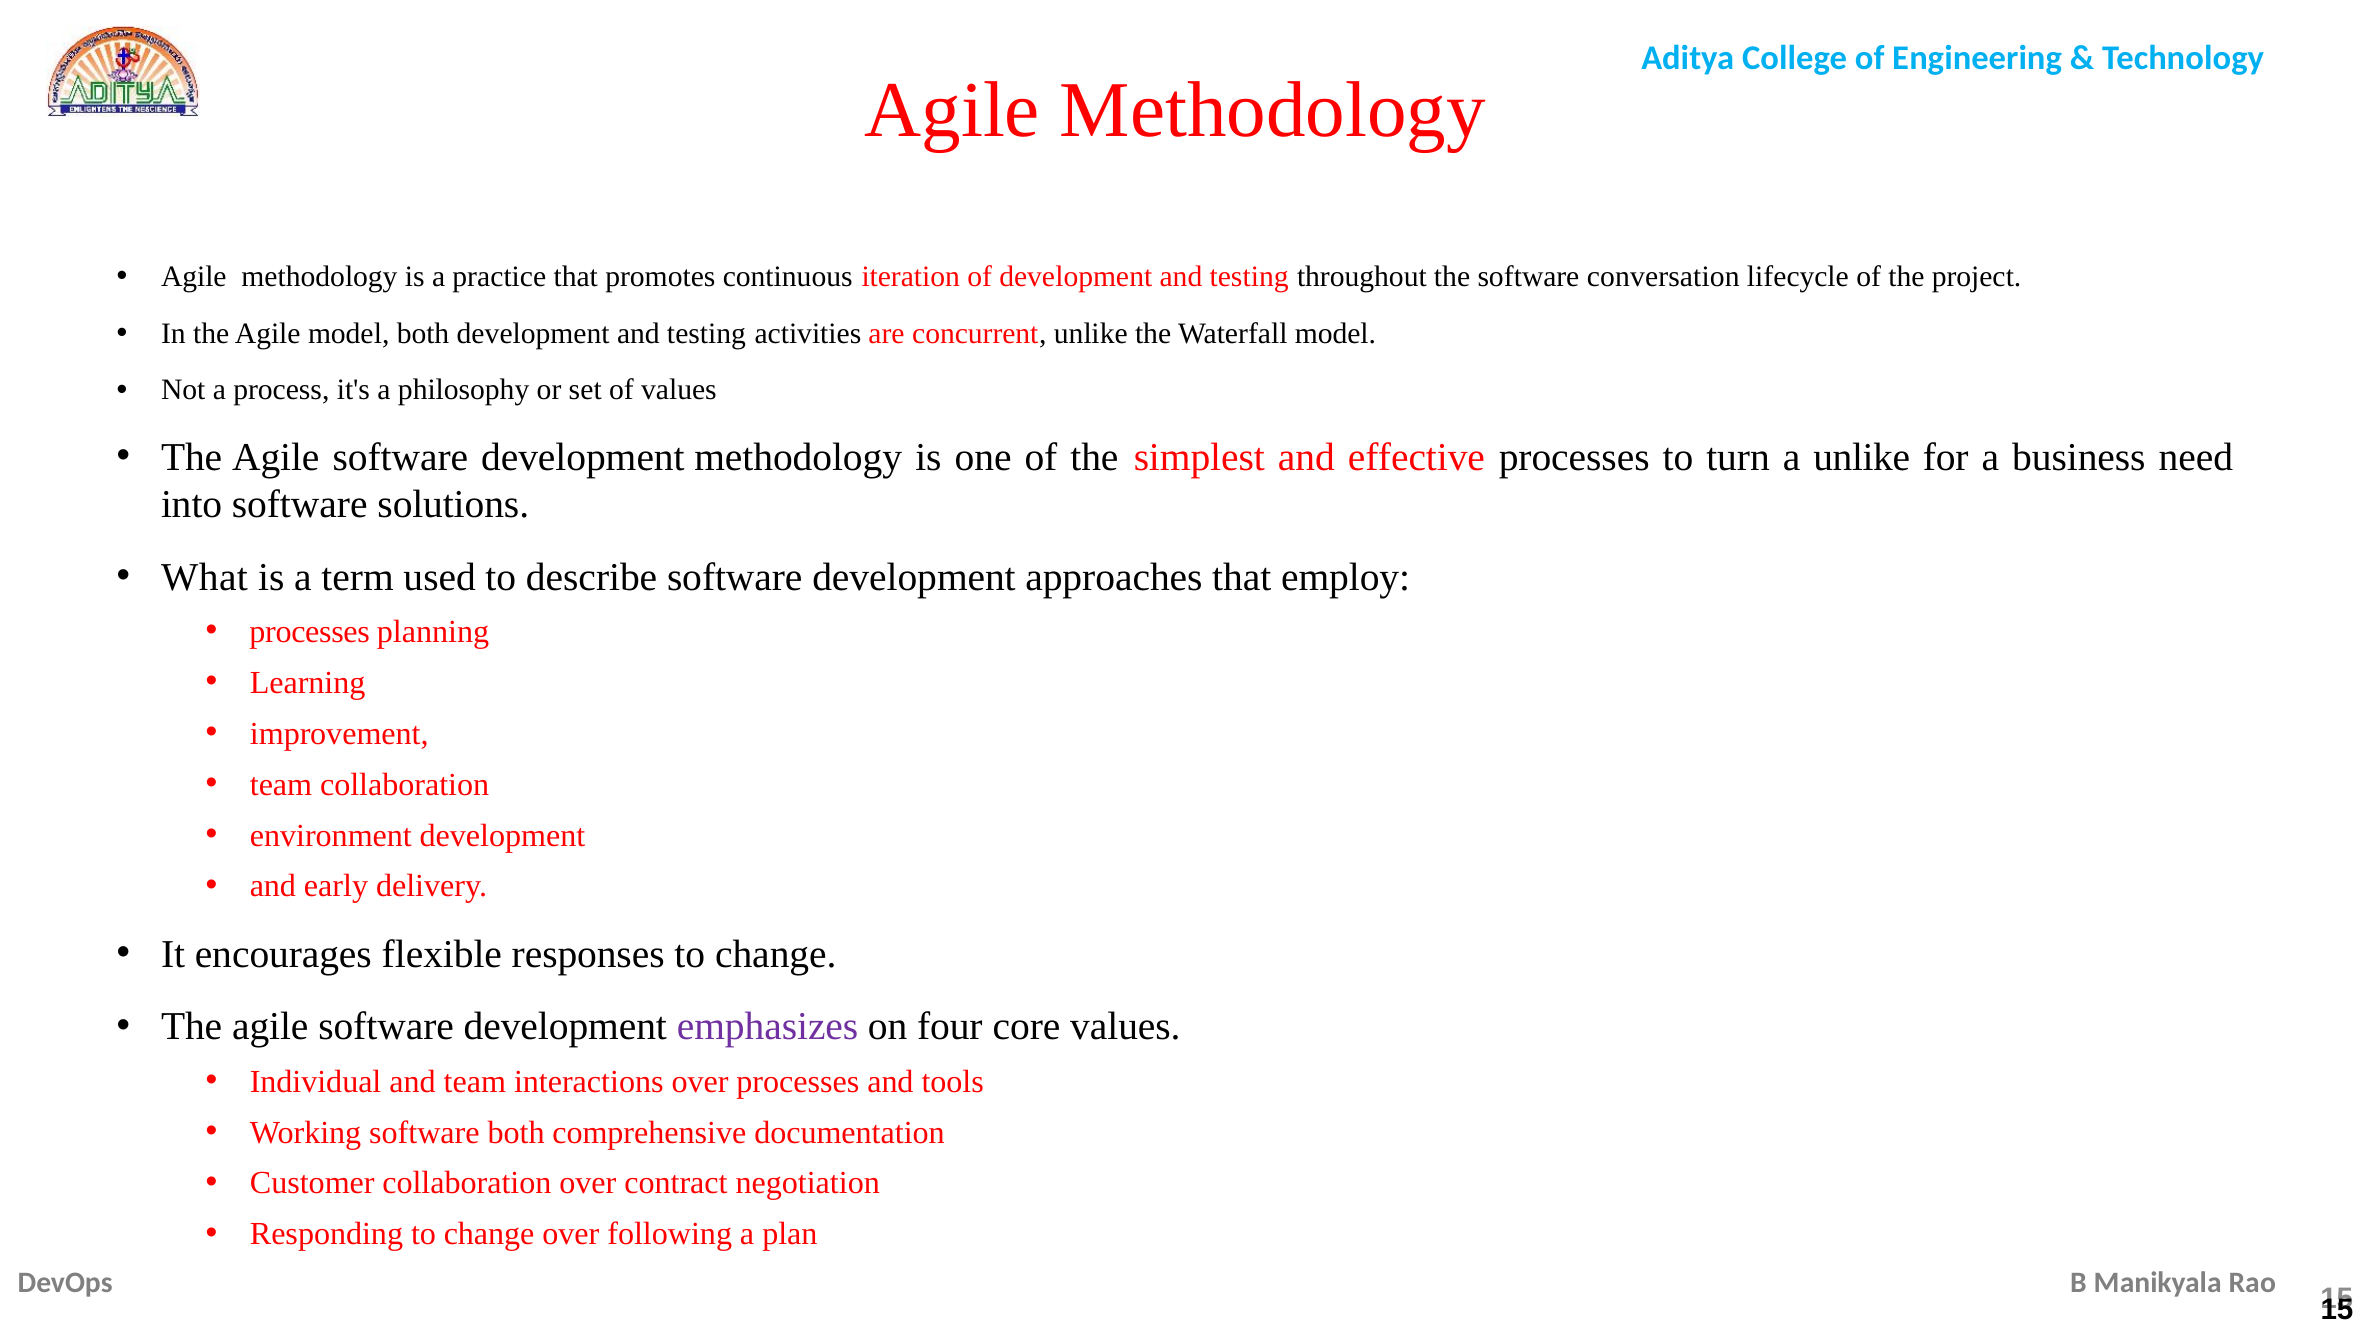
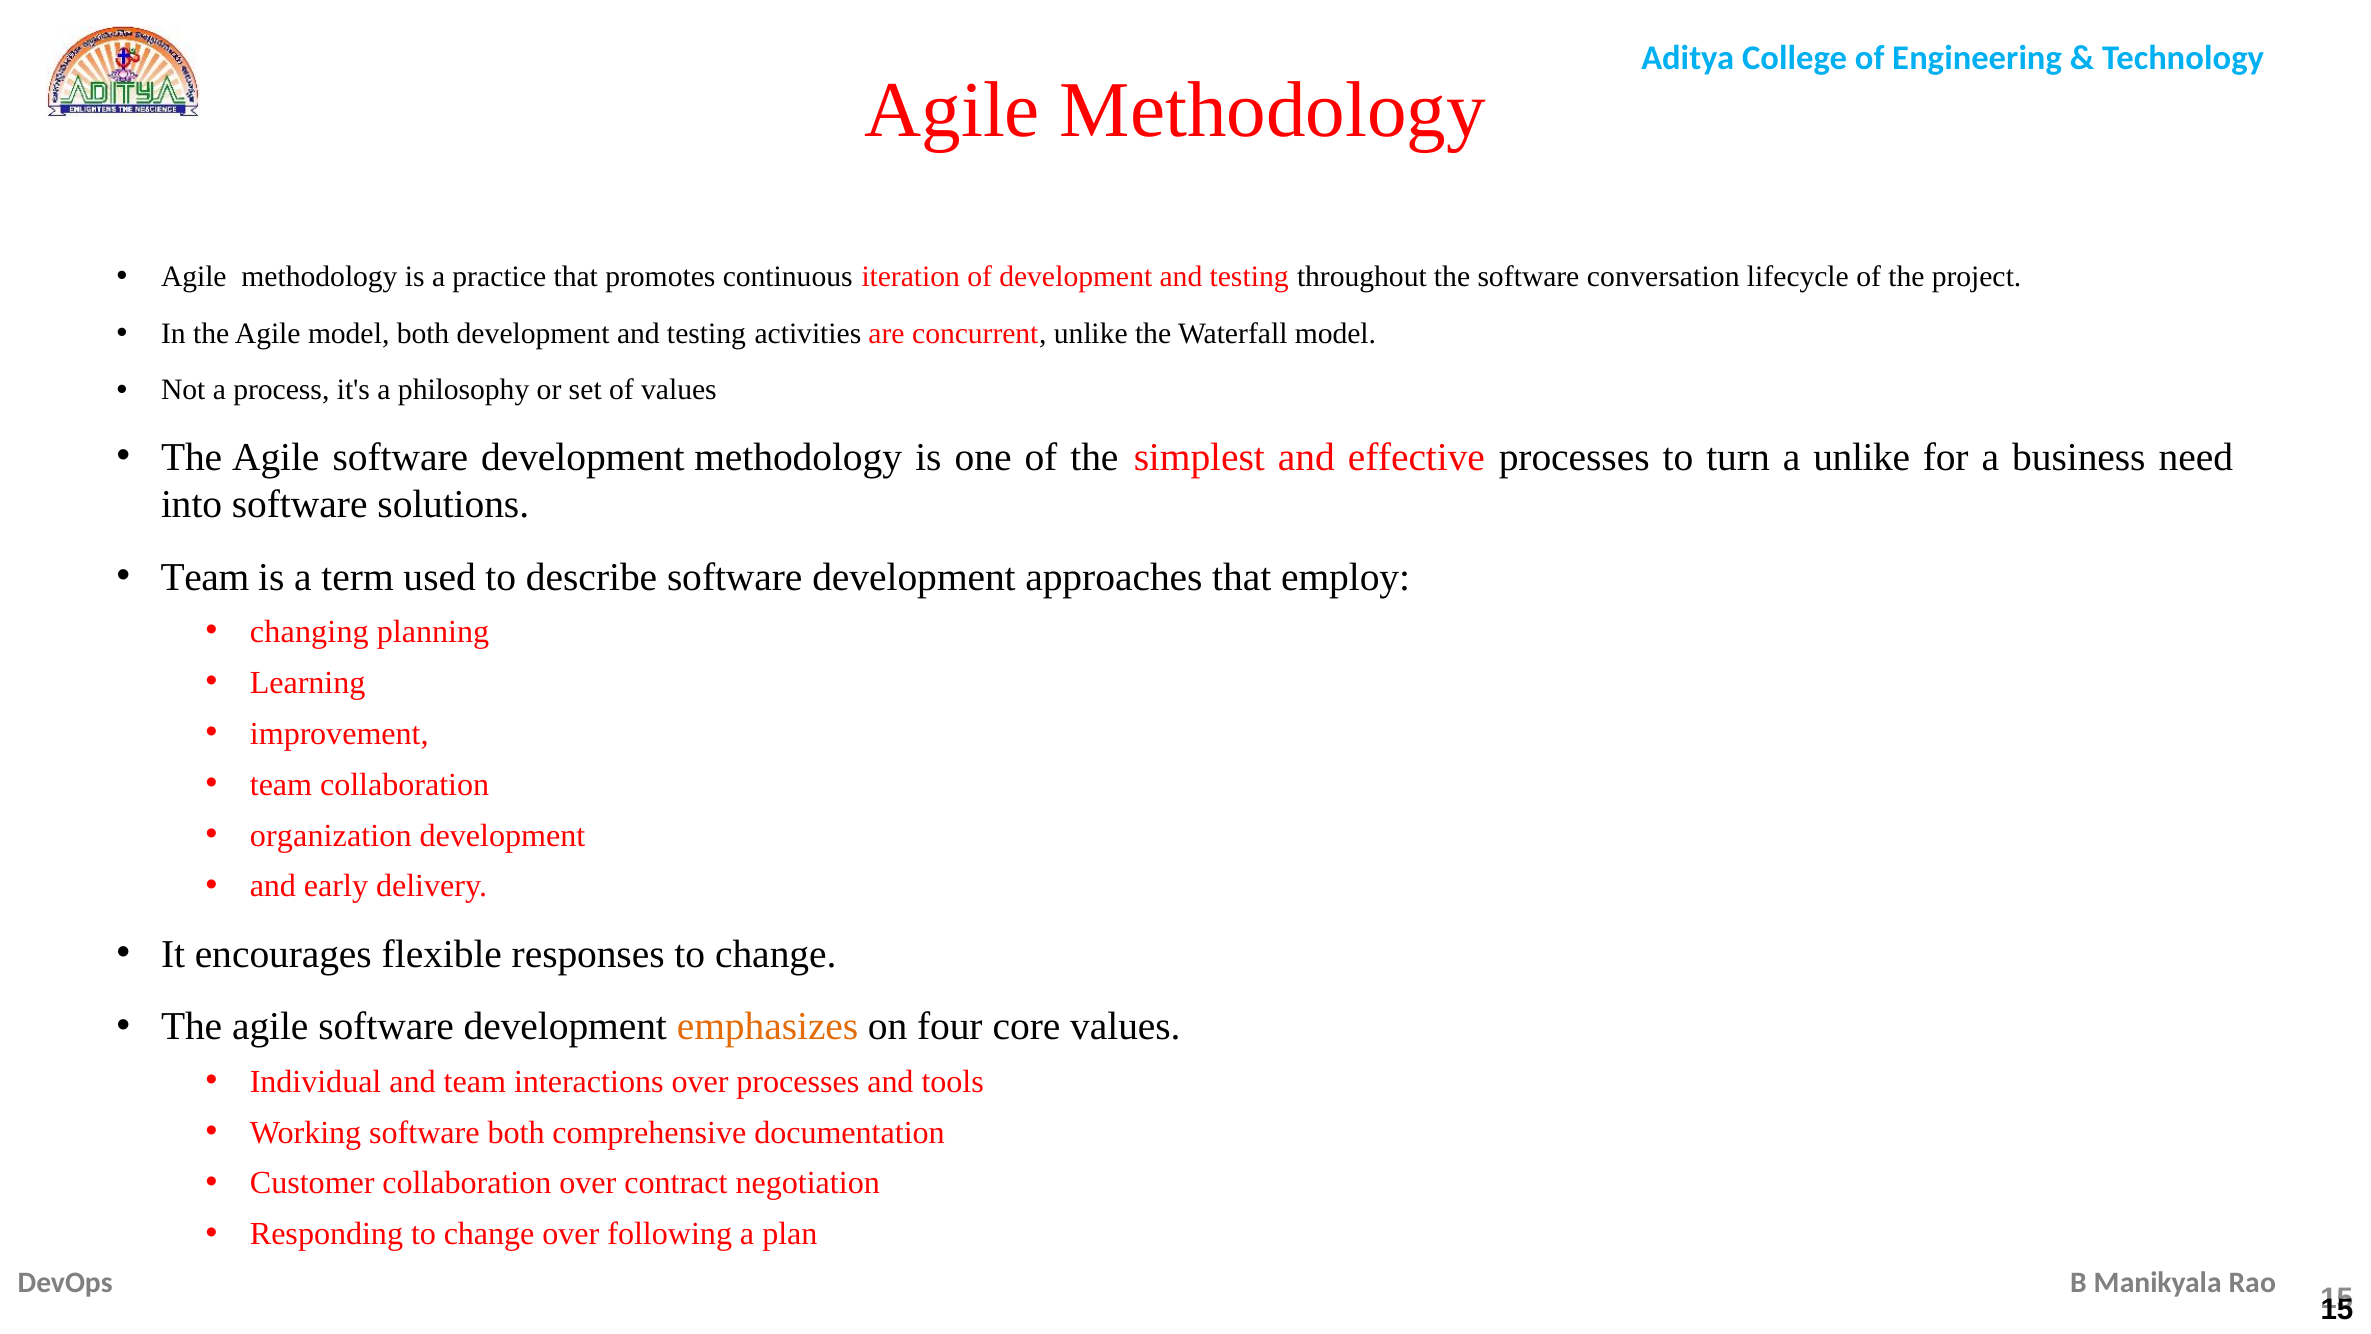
What at (205, 577): What -> Team
processes at (310, 632): processes -> changing
environment: environment -> organization
emphasizes colour: purple -> orange
